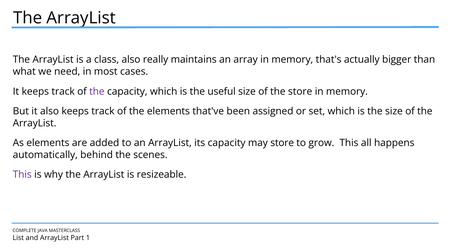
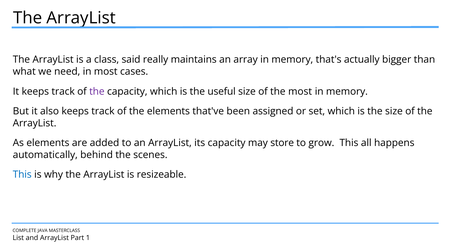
class also: also -> said
the store: store -> most
This at (22, 175) colour: purple -> blue
